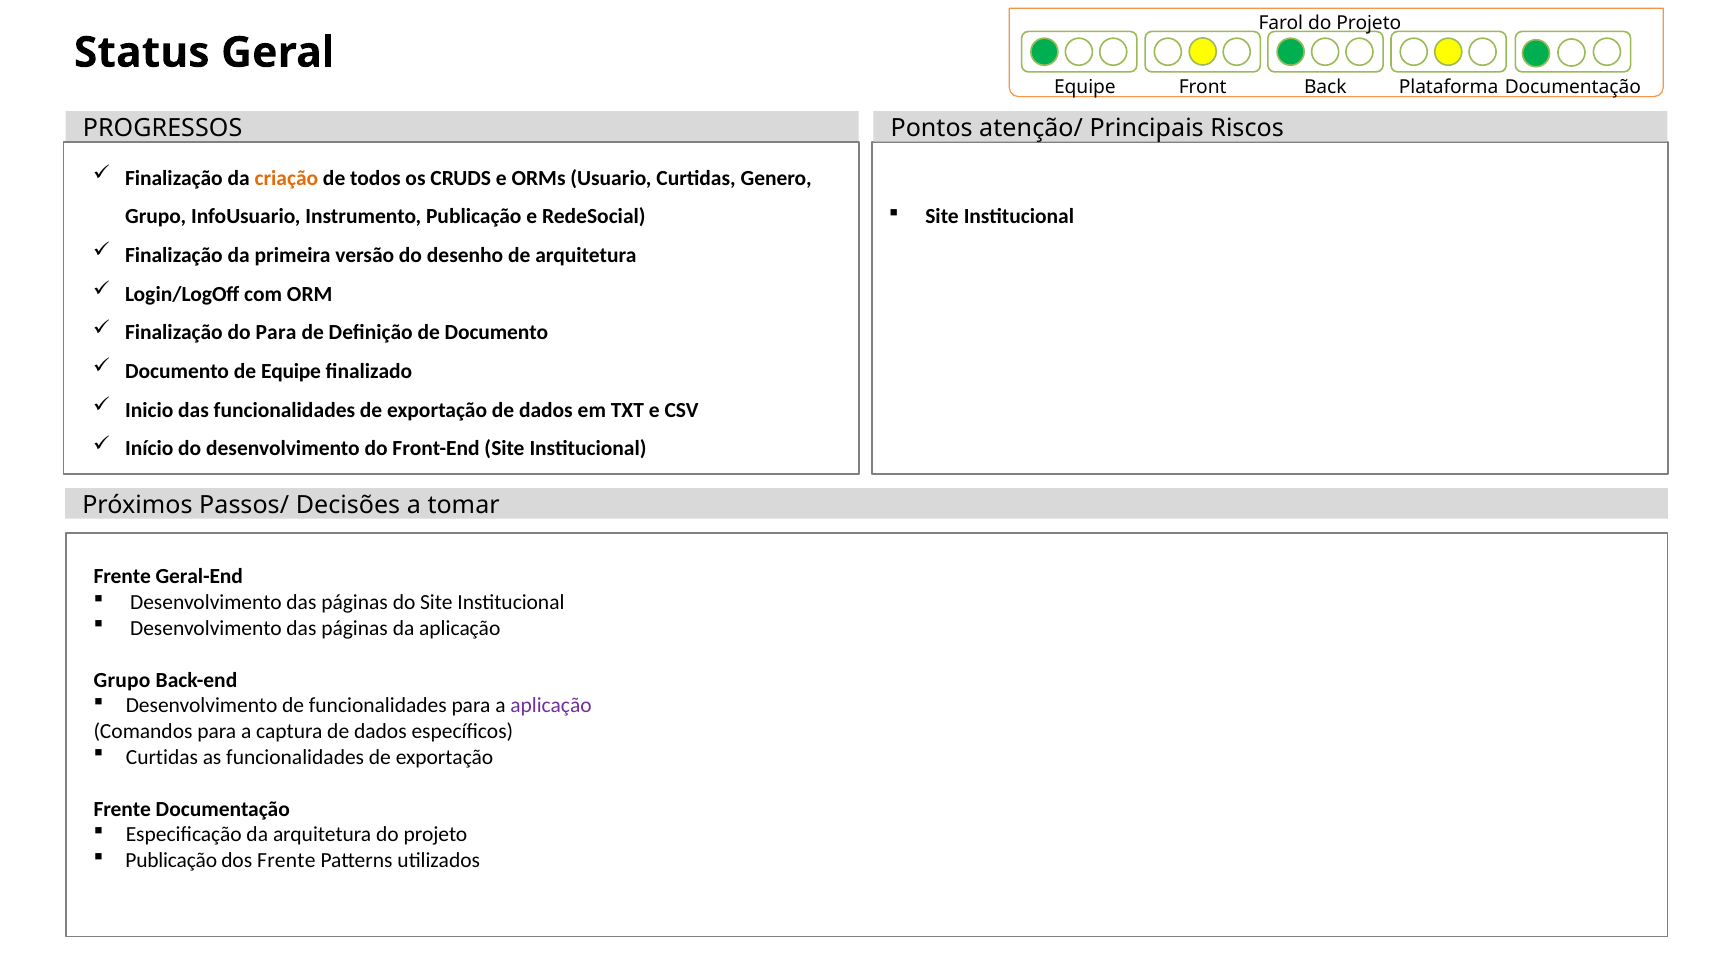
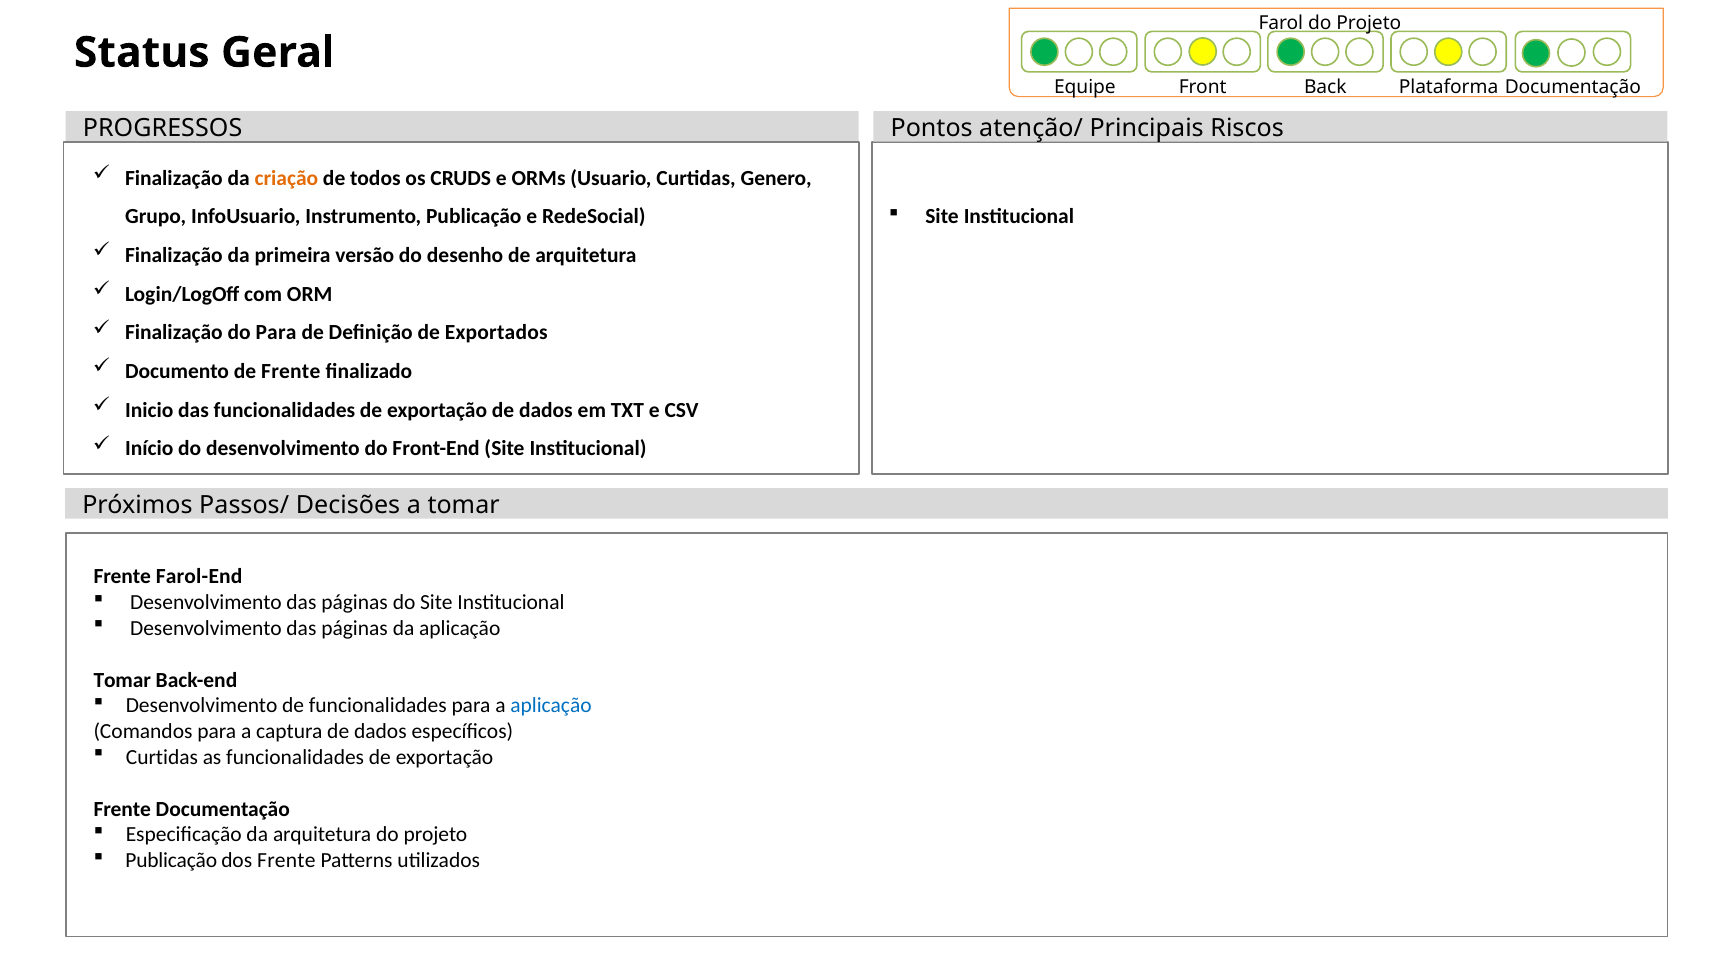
de Documento: Documento -> Exportados
de Equipe: Equipe -> Frente
Geral-End: Geral-End -> Farol-End
Grupo at (122, 680): Grupo -> Tomar
aplicação at (551, 706) colour: purple -> blue
